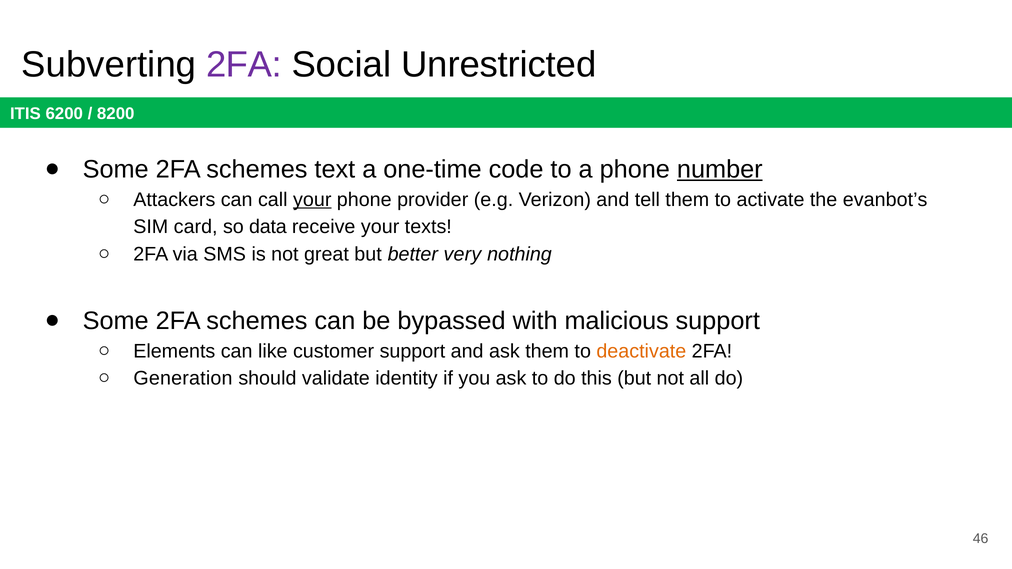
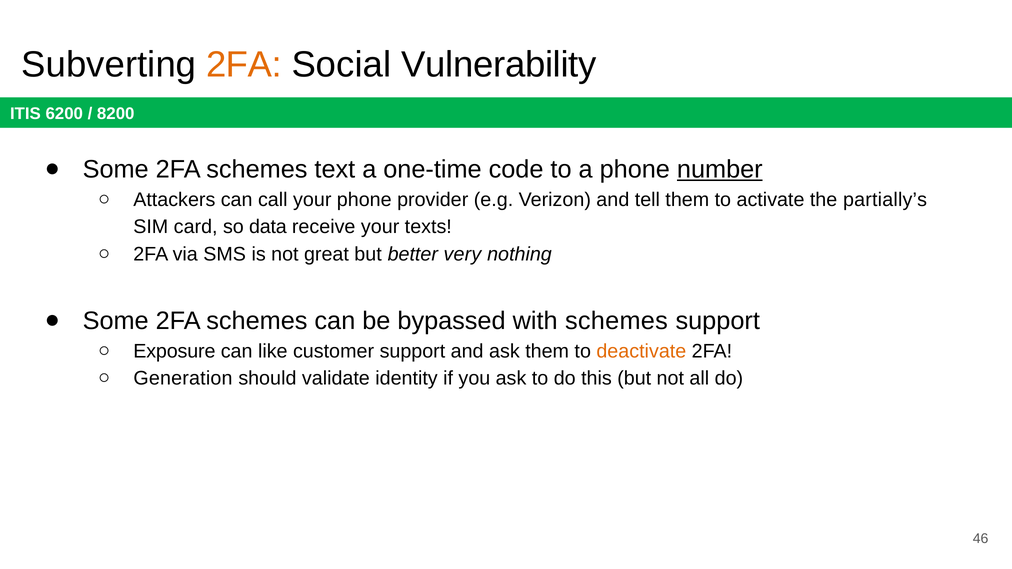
2FA at (244, 65) colour: purple -> orange
Unrestricted: Unrestricted -> Vulnerability
your at (312, 200) underline: present -> none
evanbot’s: evanbot’s -> partially’s
with malicious: malicious -> schemes
Elements: Elements -> Exposure
